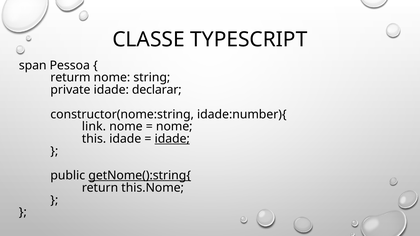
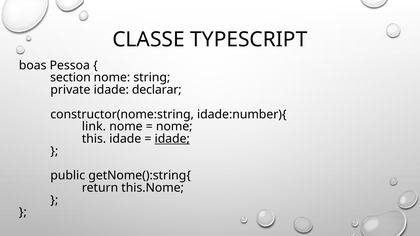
span: span -> boas
returm: returm -> section
getNome():string{ underline: present -> none
